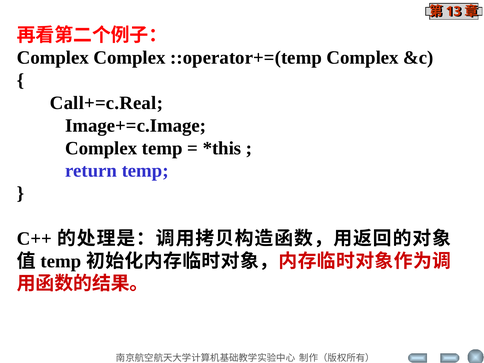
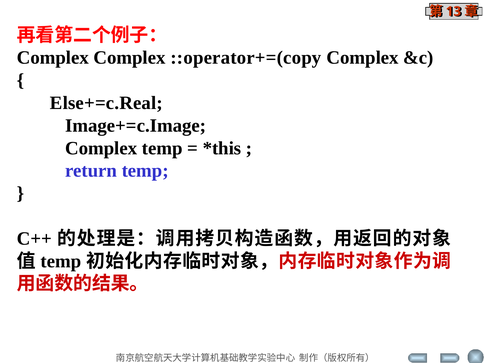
::operator+=(temp: ::operator+=(temp -> ::operator+=(copy
Call+=c.Real: Call+=c.Real -> Else+=c.Real
